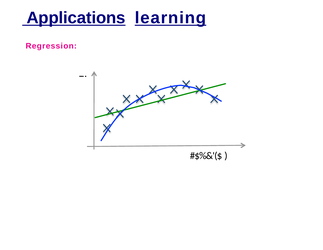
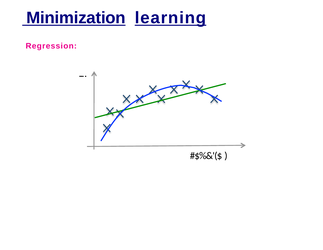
Applications: Applications -> Minimization
